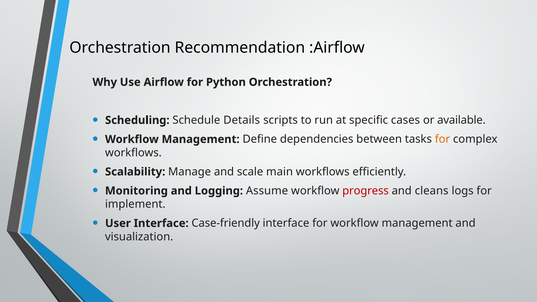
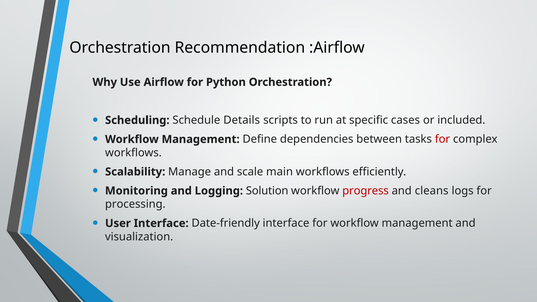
available: available -> included
for at (442, 139) colour: orange -> red
Assume: Assume -> Solution
implement: implement -> processing
Case-friendly: Case-friendly -> Date-friendly
